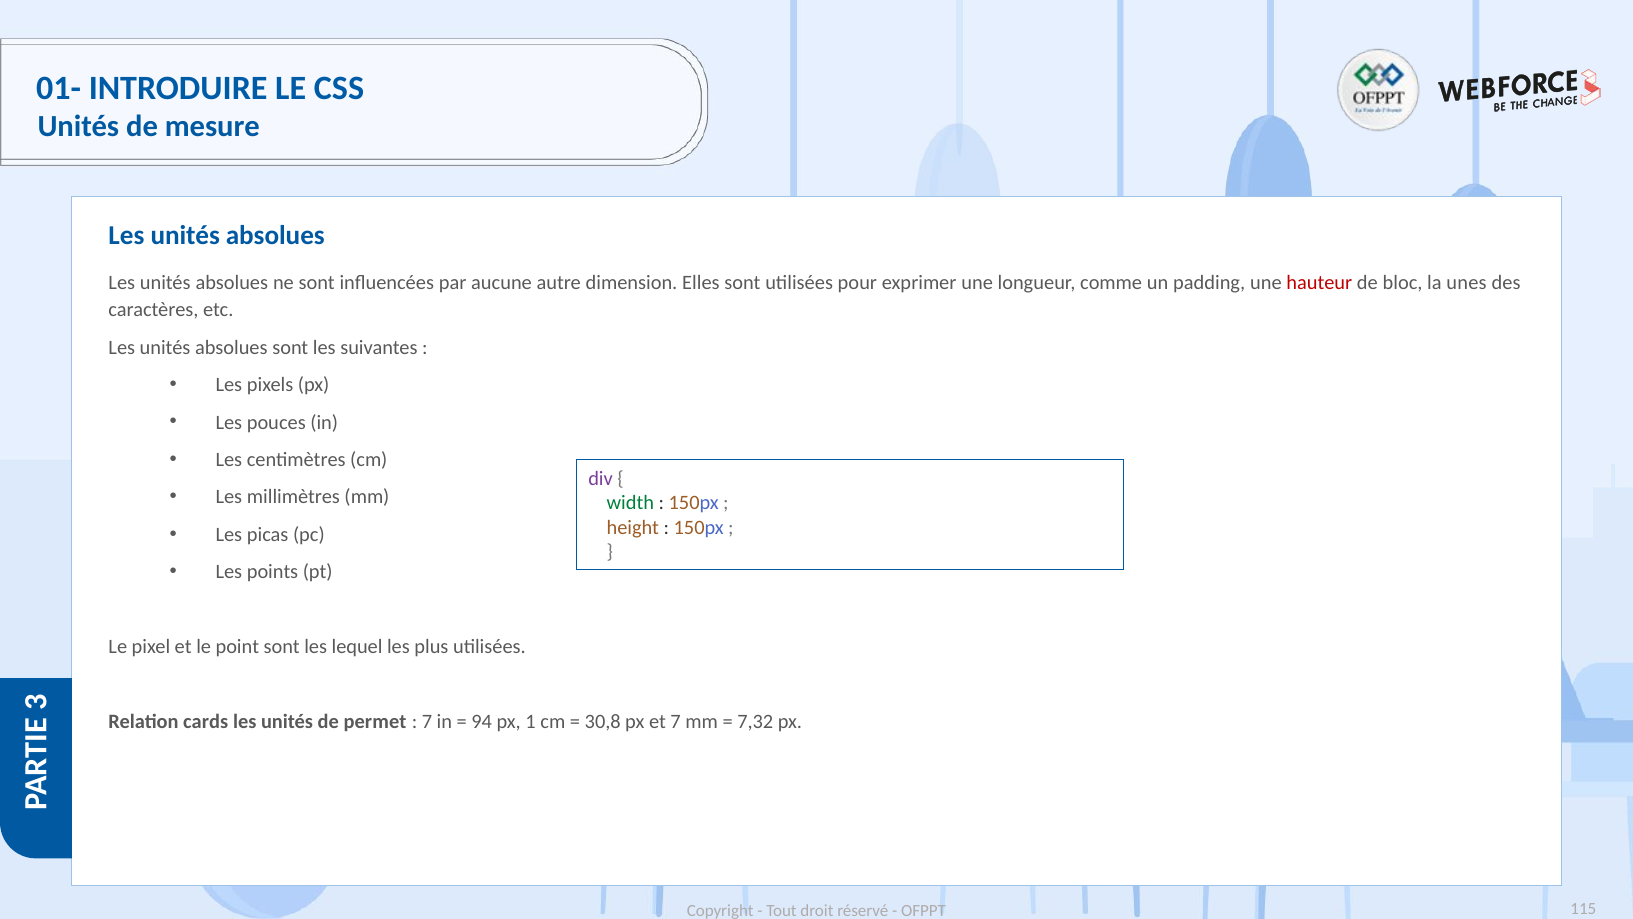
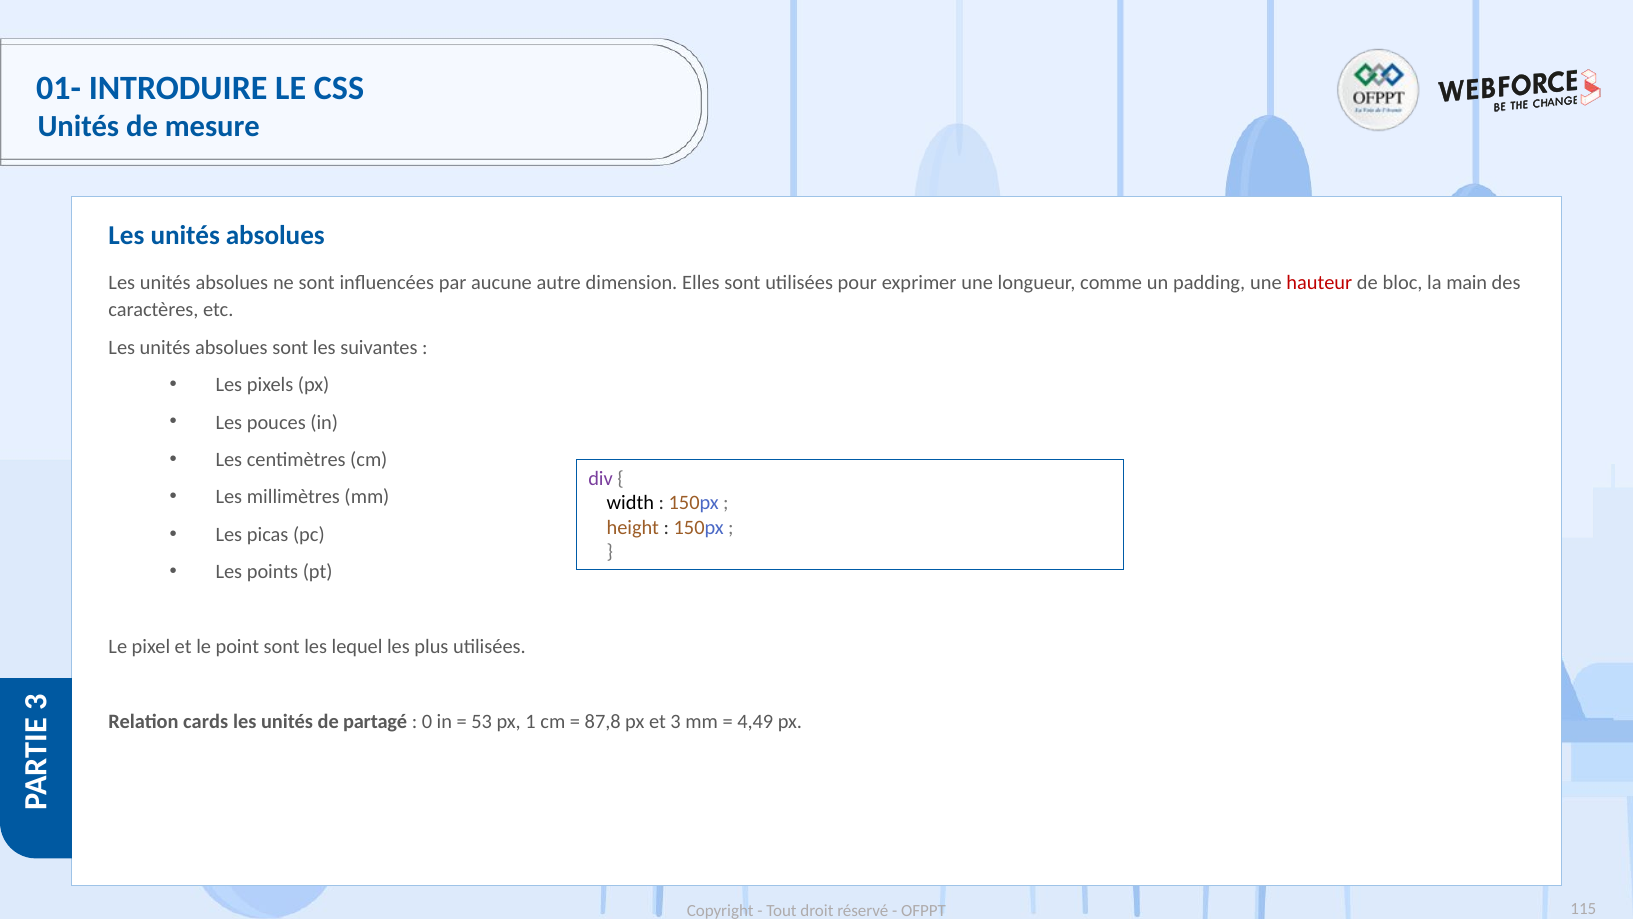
unes: unes -> main
width colour: green -> black
permet: permet -> partagé
7 at (427, 721): 7 -> 0
94: 94 -> 53
30,8: 30,8 -> 87,8
et 7: 7 -> 3
7,32: 7,32 -> 4,49
